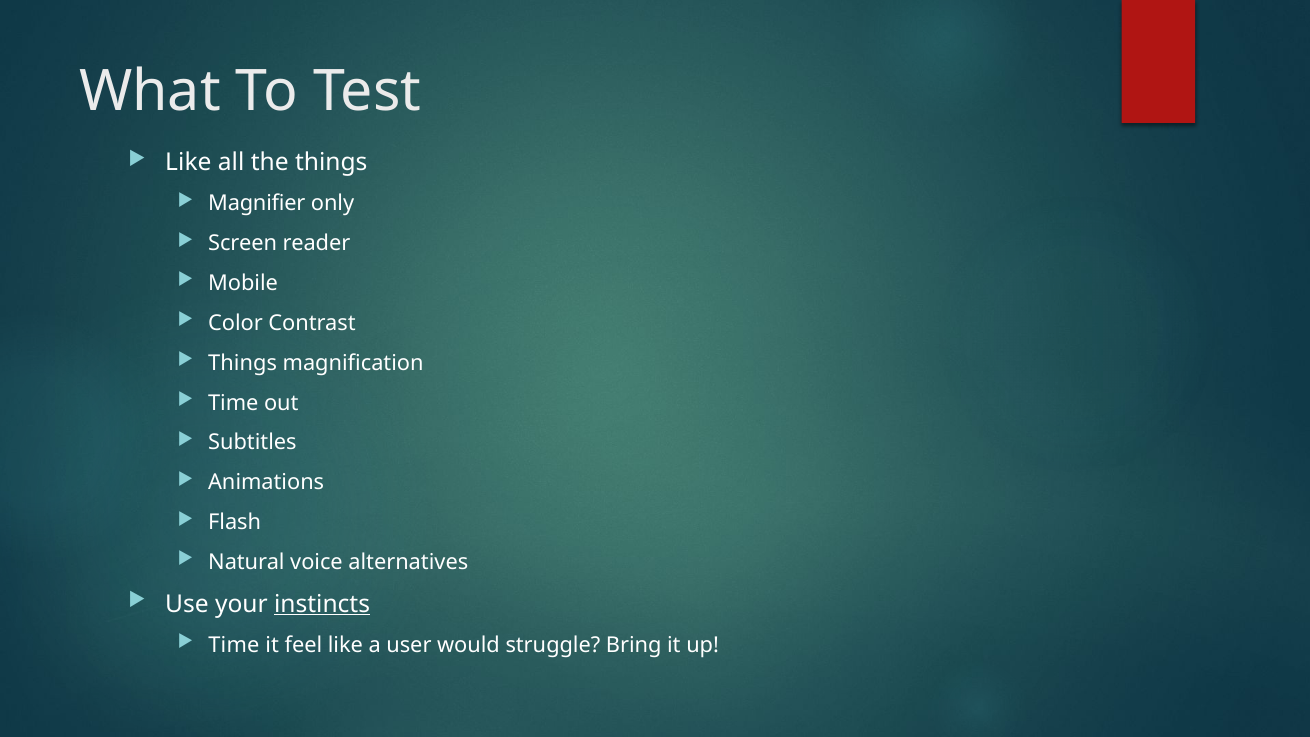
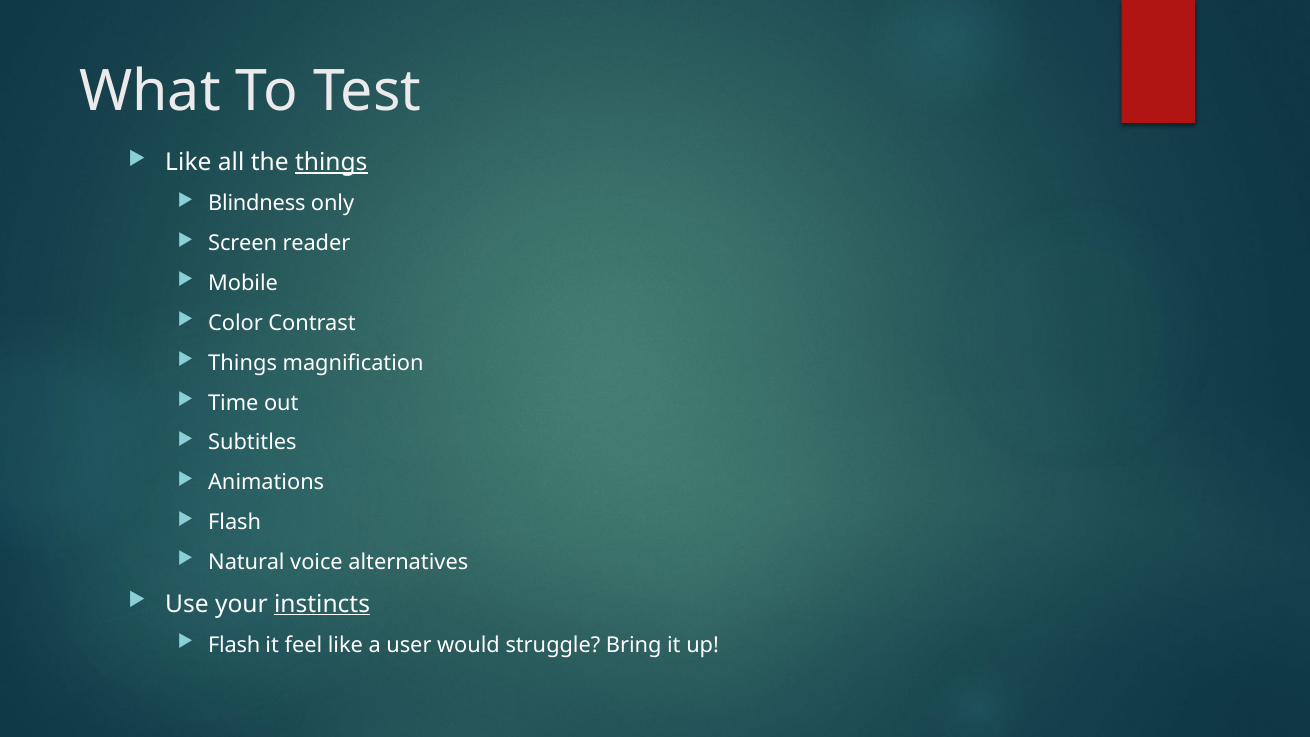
things at (331, 162) underline: none -> present
Magnifier: Magnifier -> Blindness
Time at (234, 645): Time -> Flash
